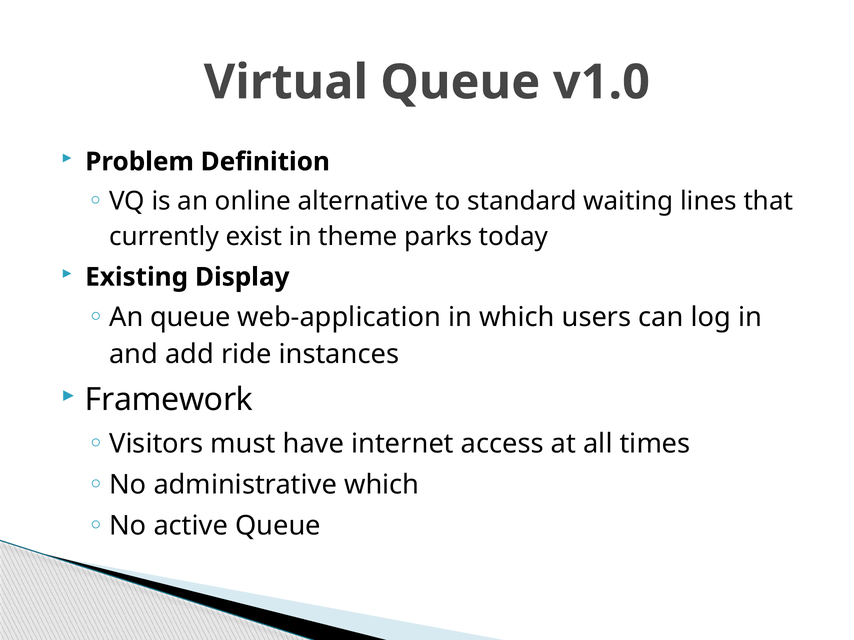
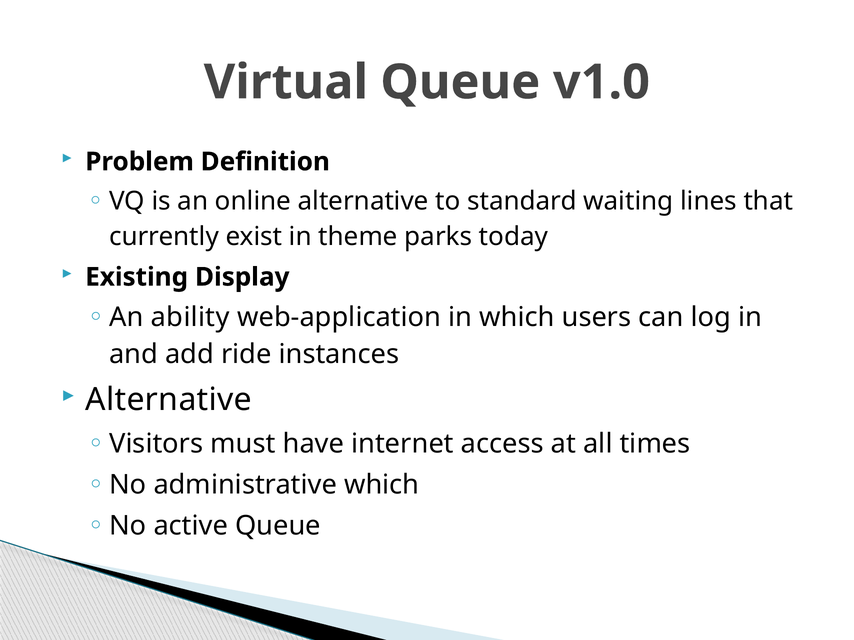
An queue: queue -> ability
Framework at (169, 400): Framework -> Alternative
